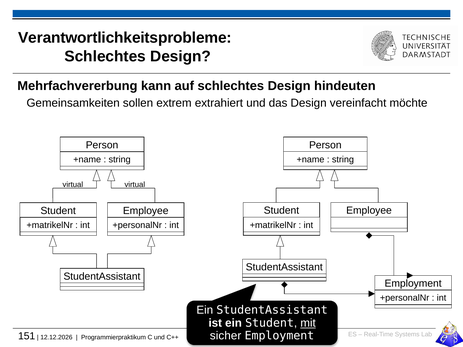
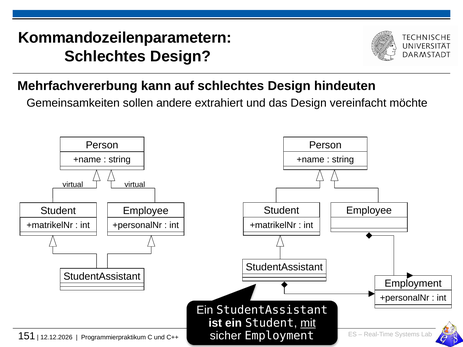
Verantwortlichkeitsprobleme: Verantwortlichkeitsprobleme -> Kommandozeilenparametern
extrem: extrem -> andere
